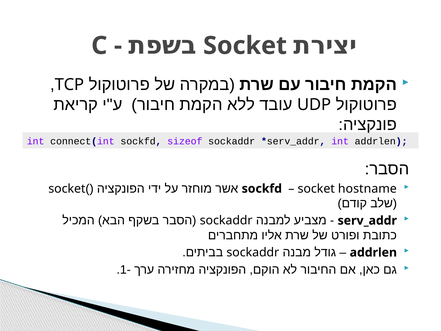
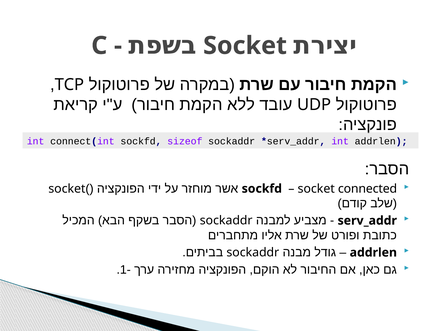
hostname: hostname -> connected
